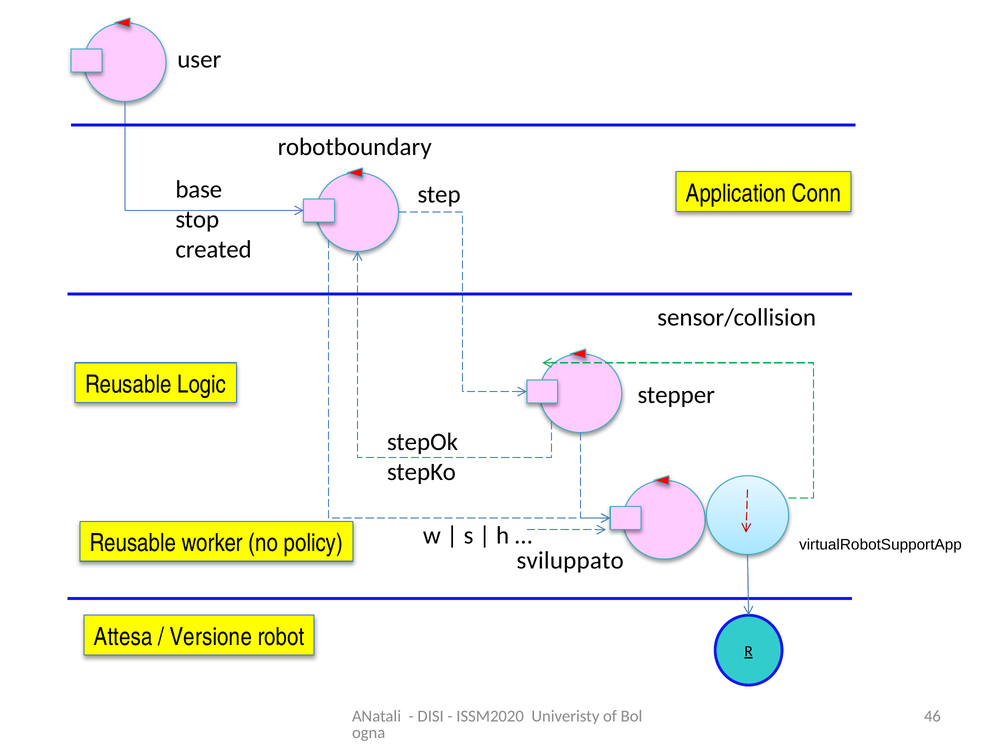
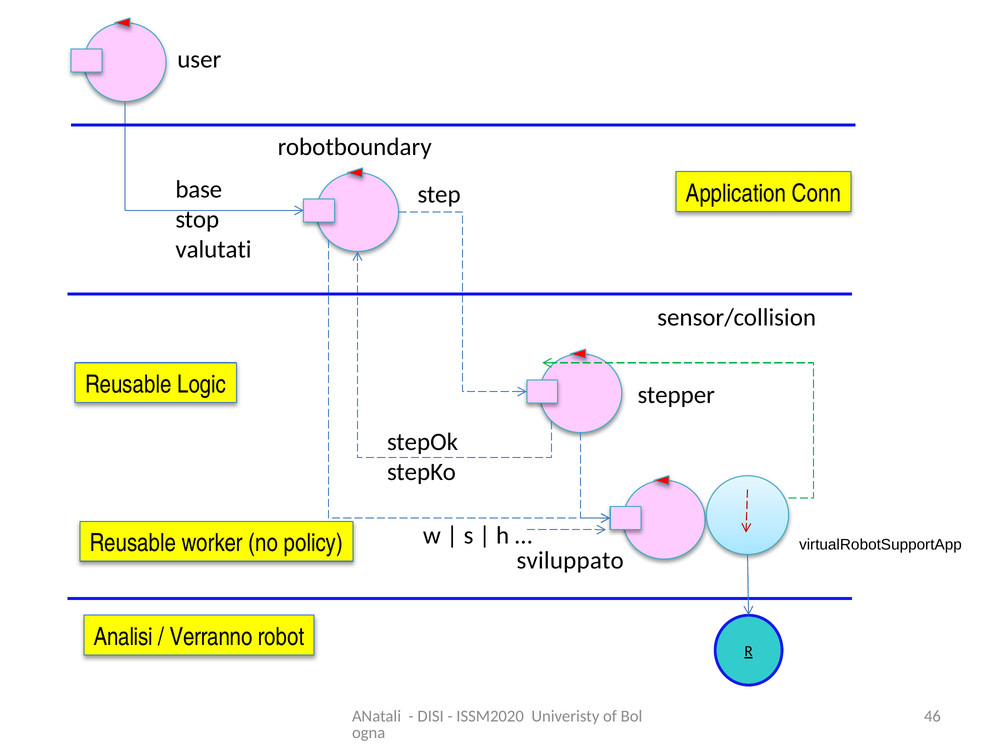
created: created -> valutati
Attesa: Attesa -> Analisi
Versione: Versione -> Verranno
